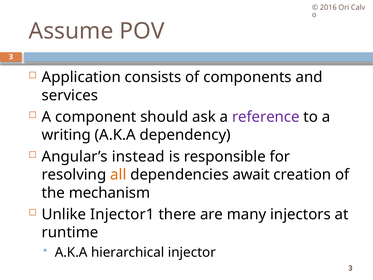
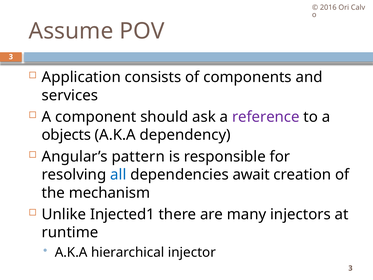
writing: writing -> objects
instead: instead -> pattern
all colour: orange -> blue
Injector1: Injector1 -> Injected1
